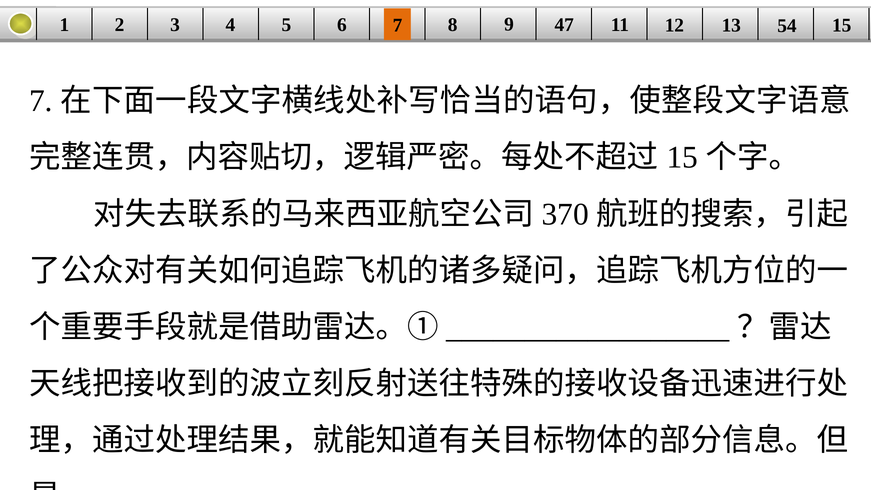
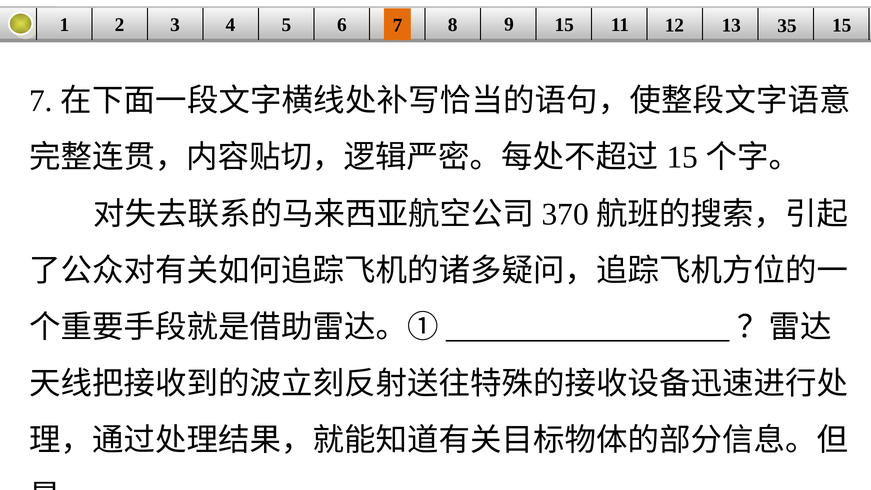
9 47: 47 -> 15
54: 54 -> 35
